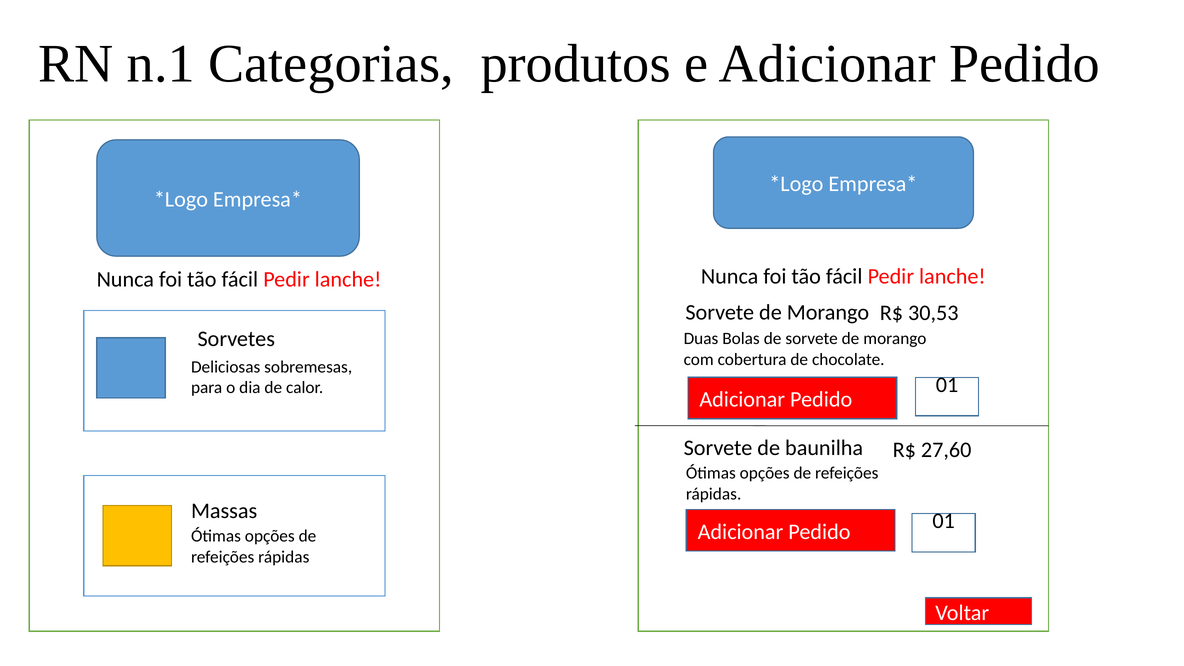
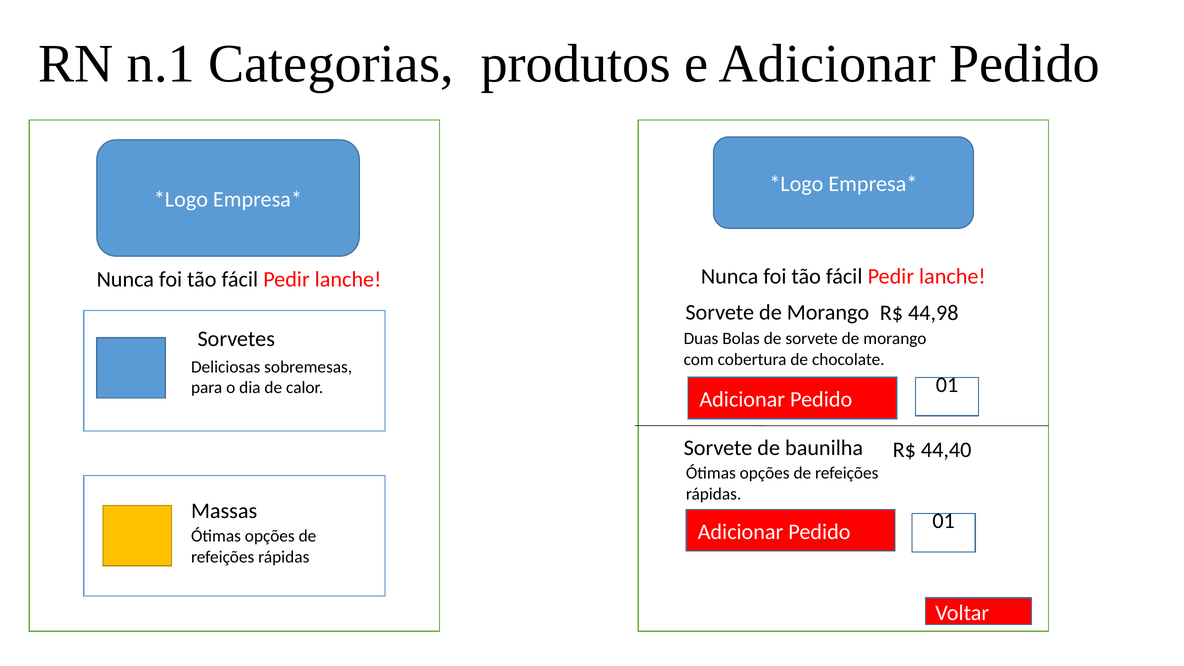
30,53: 30,53 -> 44,98
27,60: 27,60 -> 44,40
